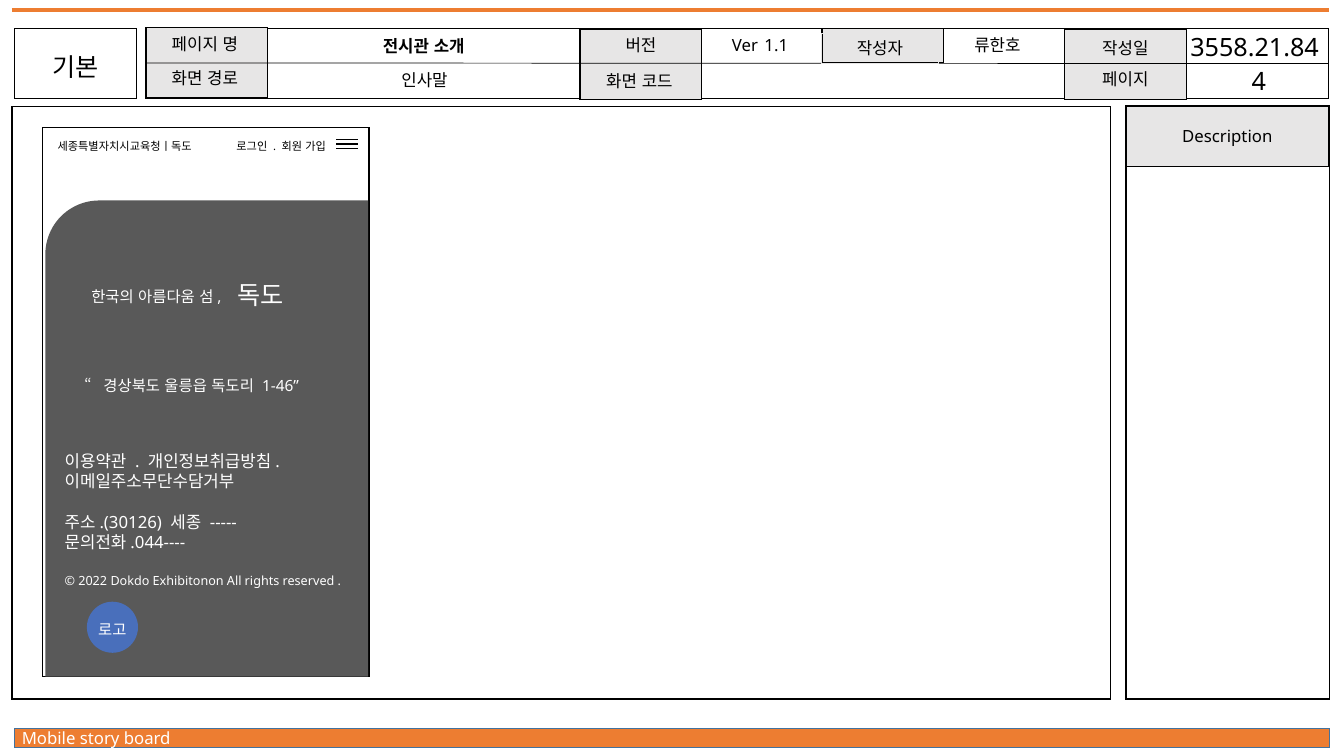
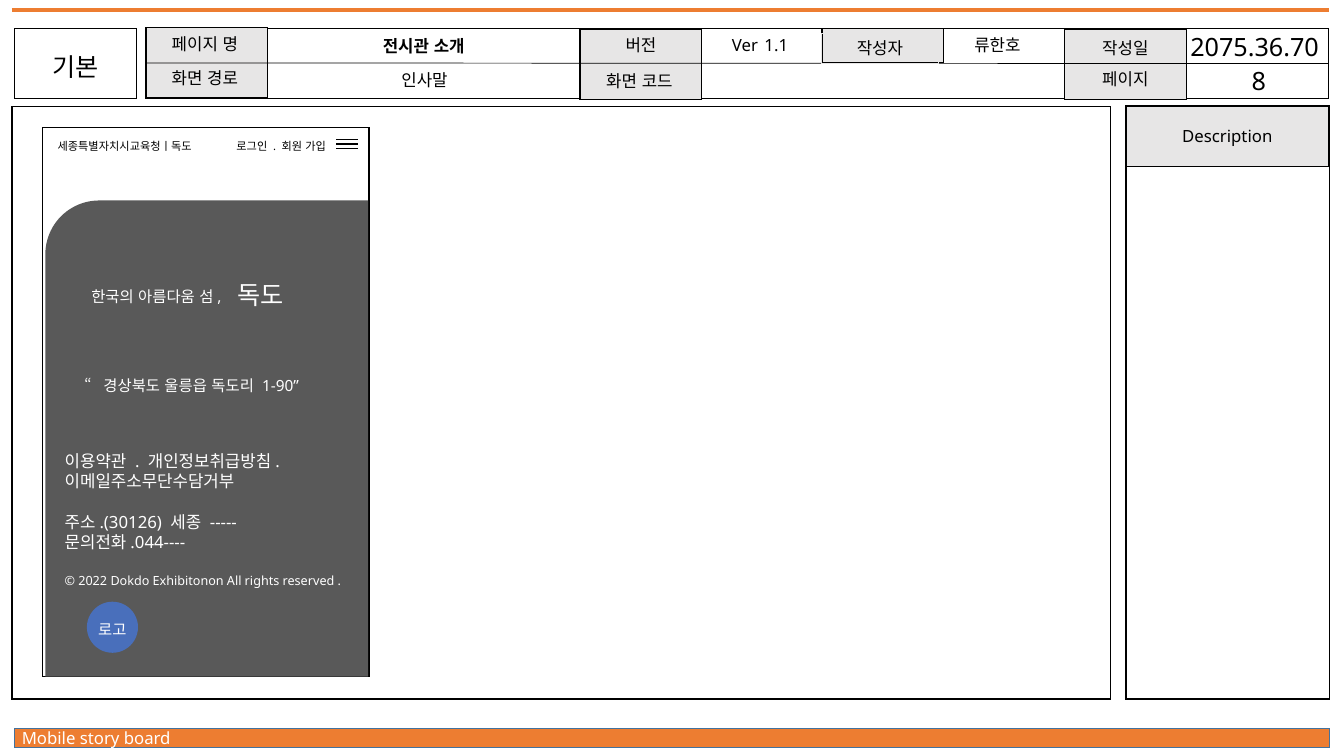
3558.21.84: 3558.21.84 -> 2075.36.70
4: 4 -> 8
1-46: 1-46 -> 1-90
